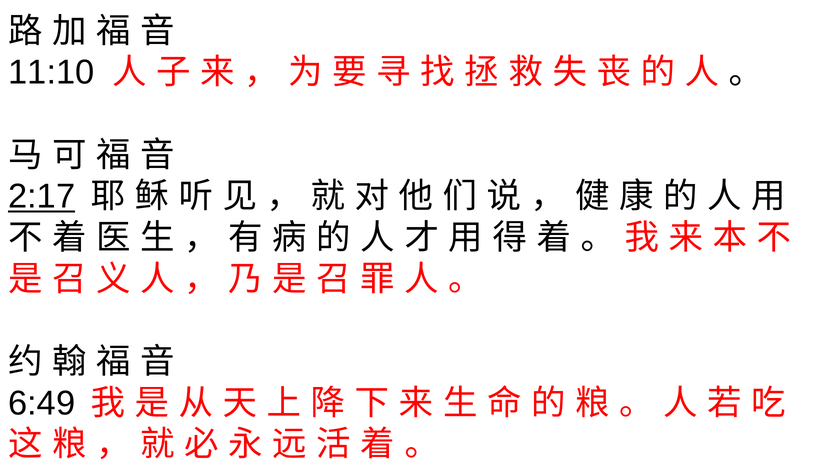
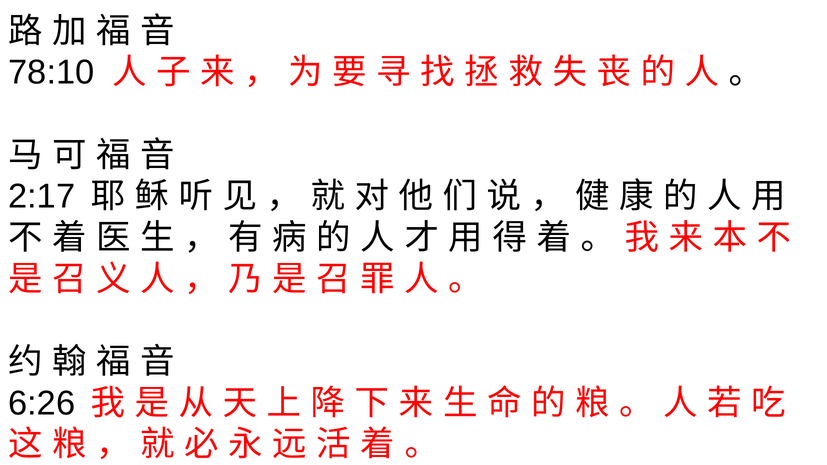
11:10: 11:10 -> 78:10
2:17 underline: present -> none
6:49: 6:49 -> 6:26
